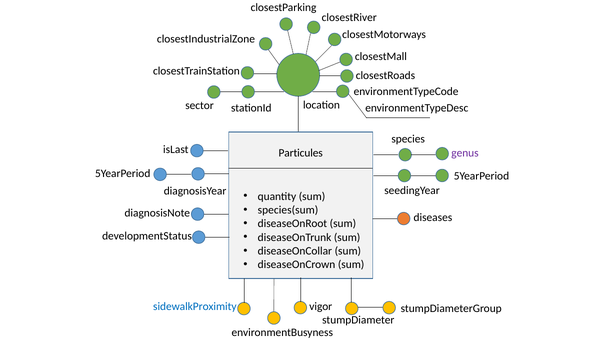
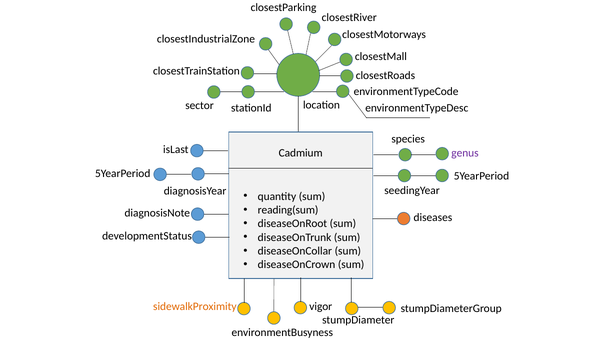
Particules: Particules -> Cadmium
species(sum: species(sum -> reading(sum
sidewalkProximity colour: blue -> orange
